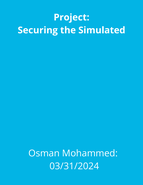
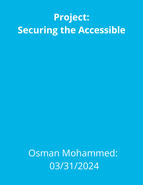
Simulated: Simulated -> Accessible
